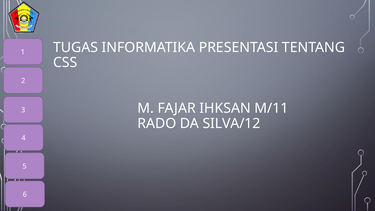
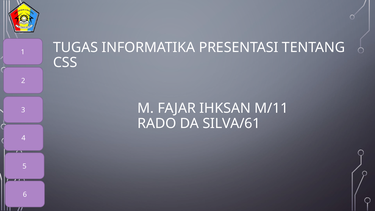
SILVA/12: SILVA/12 -> SILVA/61
